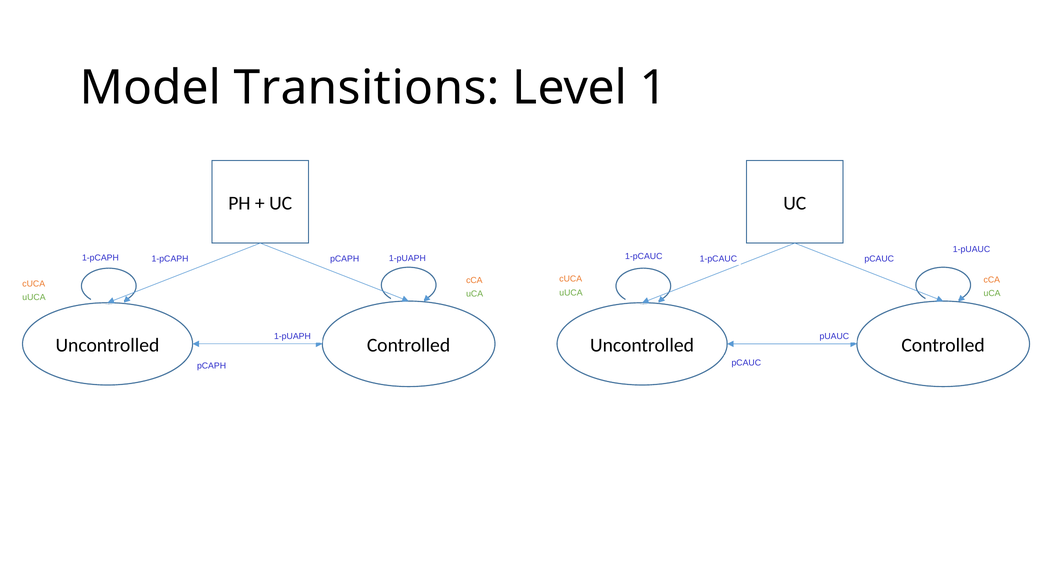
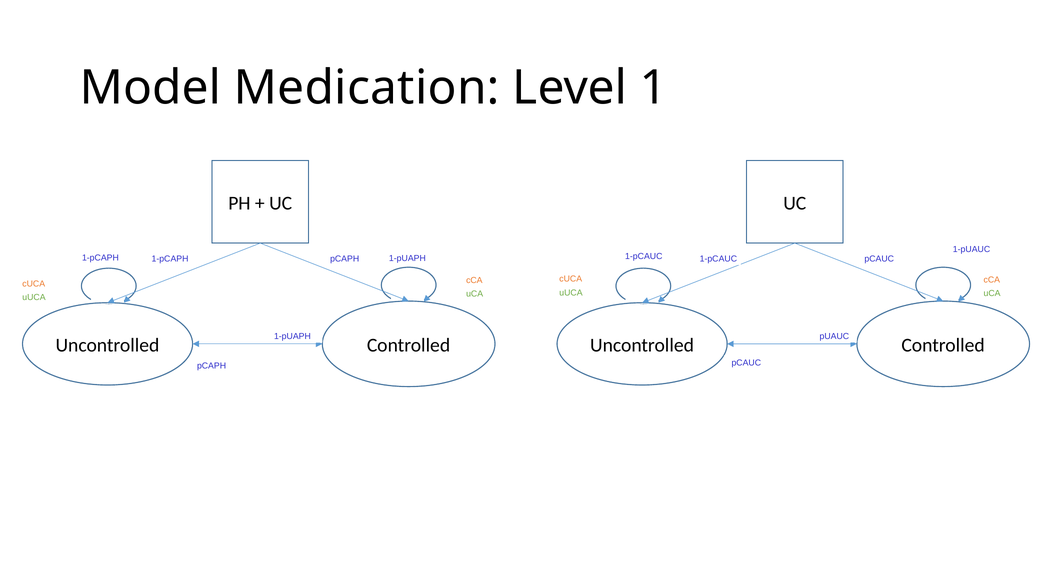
Transitions: Transitions -> Medication
